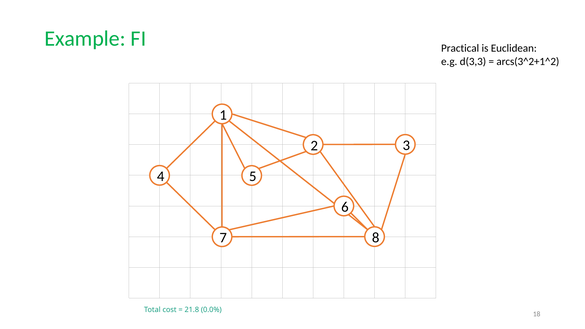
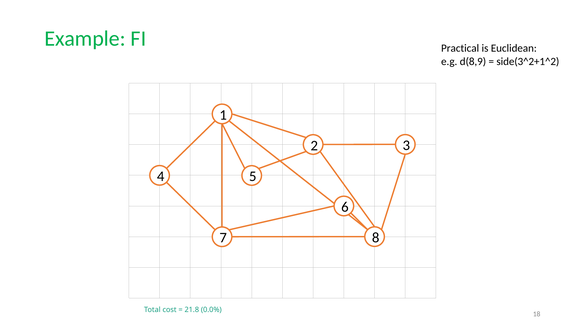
d(3,3: d(3,3 -> d(8,9
arcs(3^2+1^2: arcs(3^2+1^2 -> side(3^2+1^2
